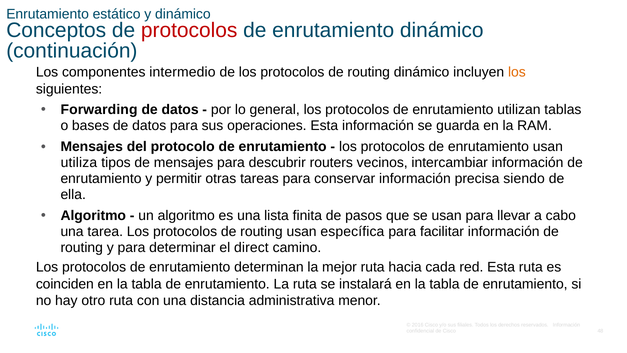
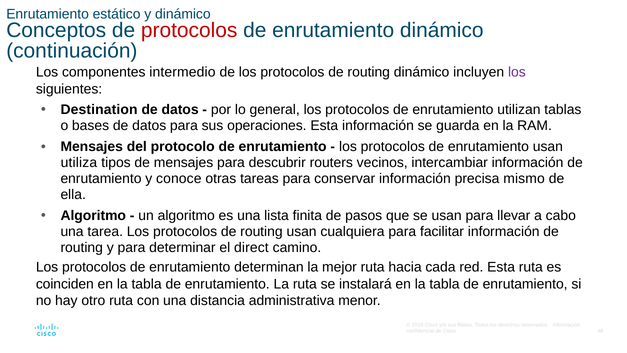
los at (517, 72) colour: orange -> purple
Forwarding: Forwarding -> Destination
permitir: permitir -> conoce
siendo: siendo -> mismo
específica: específica -> cualquiera
